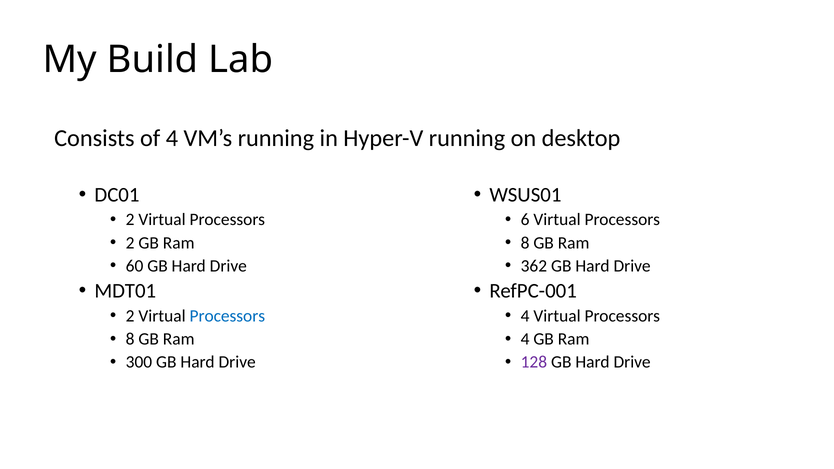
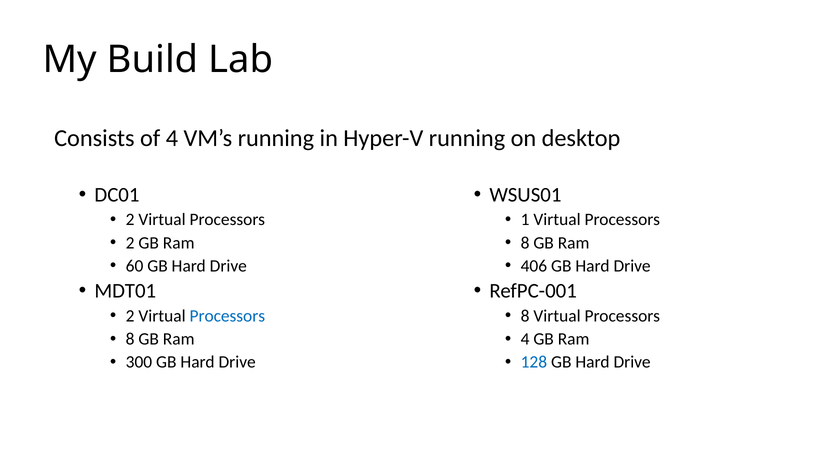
6: 6 -> 1
362: 362 -> 406
4 at (525, 316): 4 -> 8
128 colour: purple -> blue
